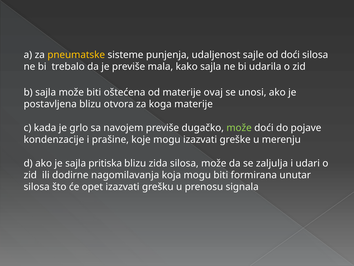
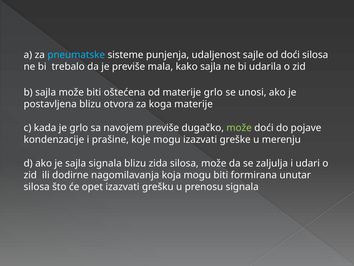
pneumatske colour: yellow -> light blue
materije ovaj: ovaj -> grlo
sajla pritiska: pritiska -> signala
